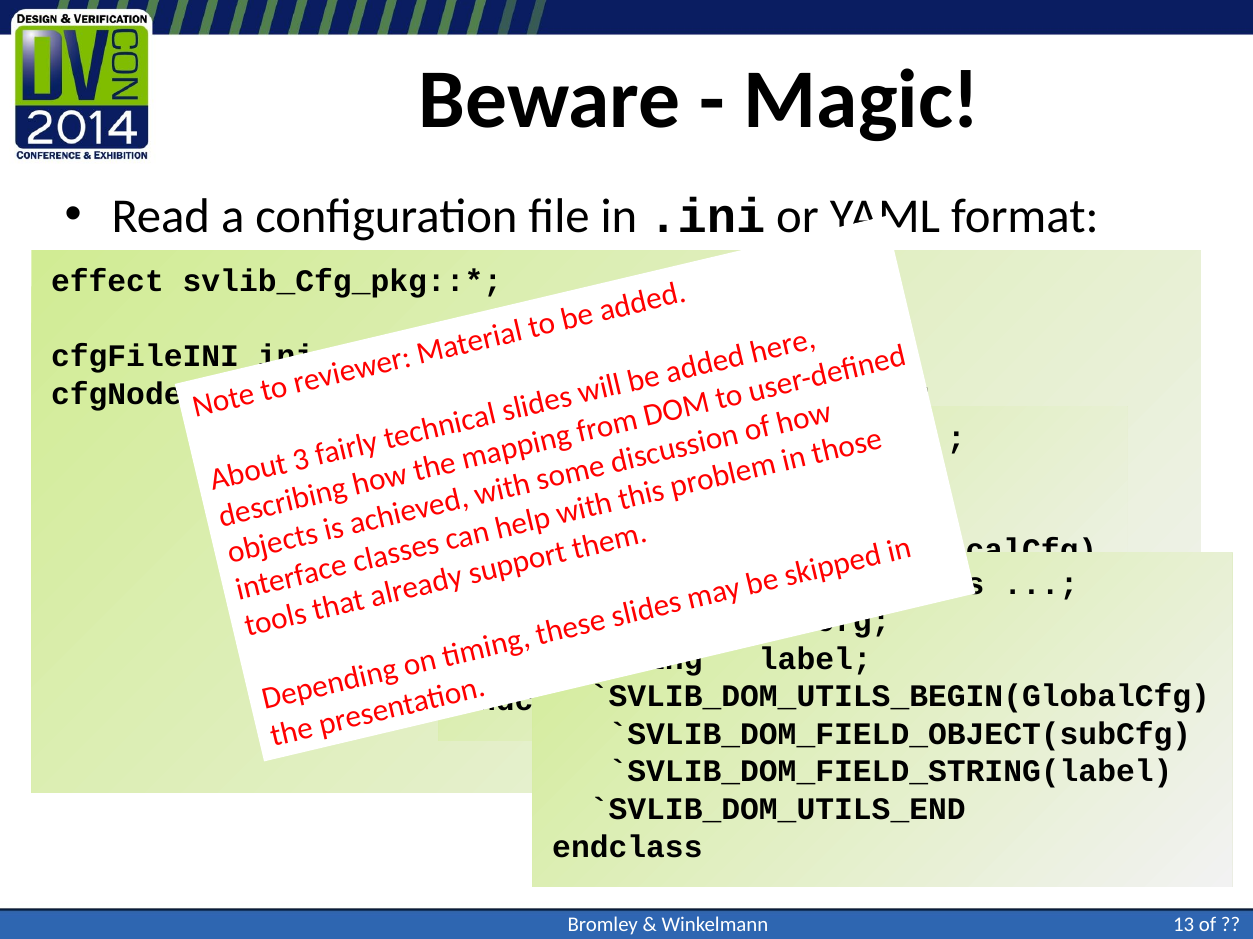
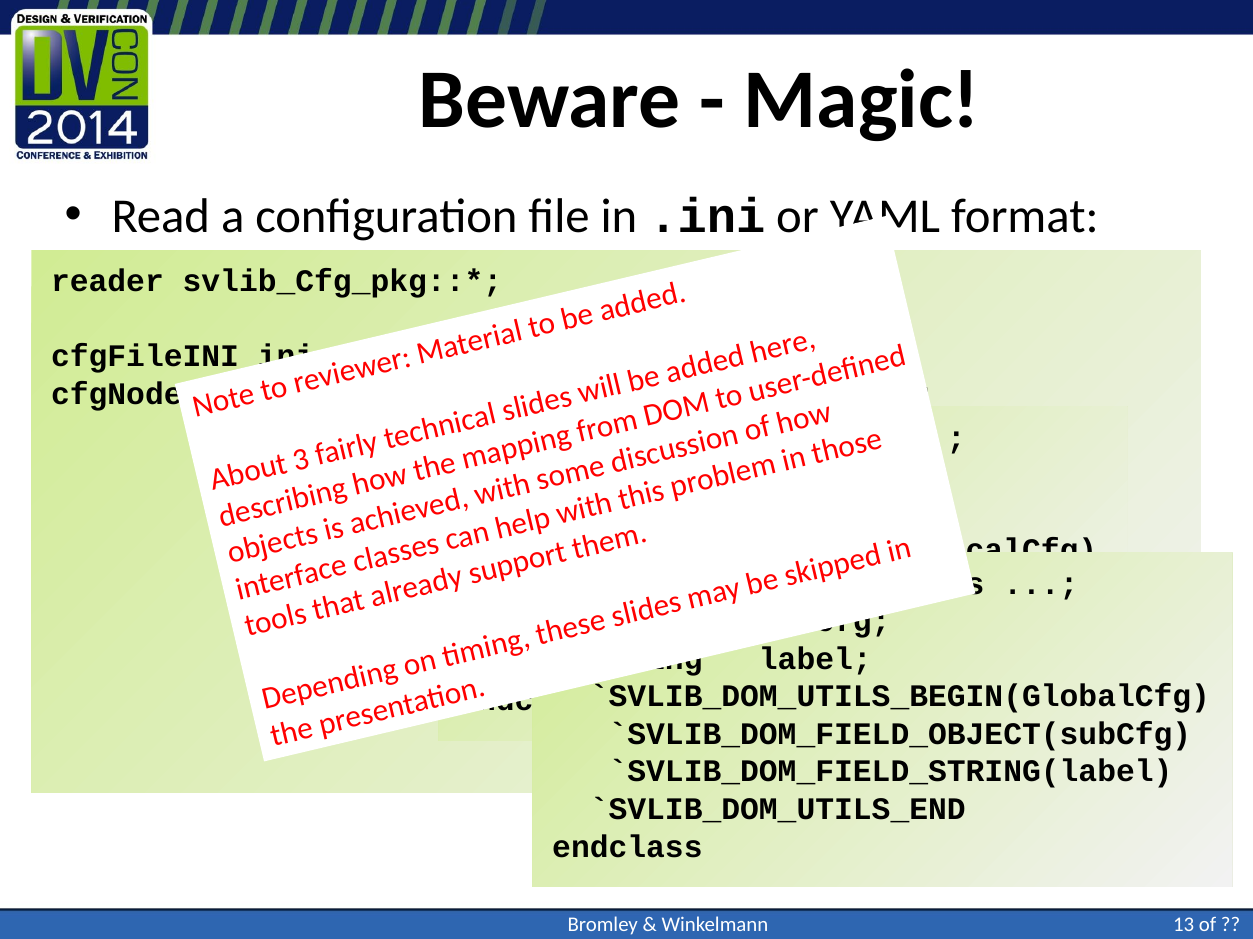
effect: effect -> reader
